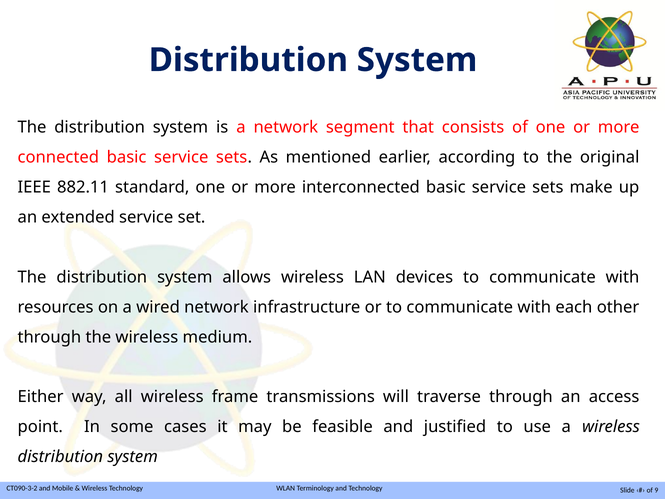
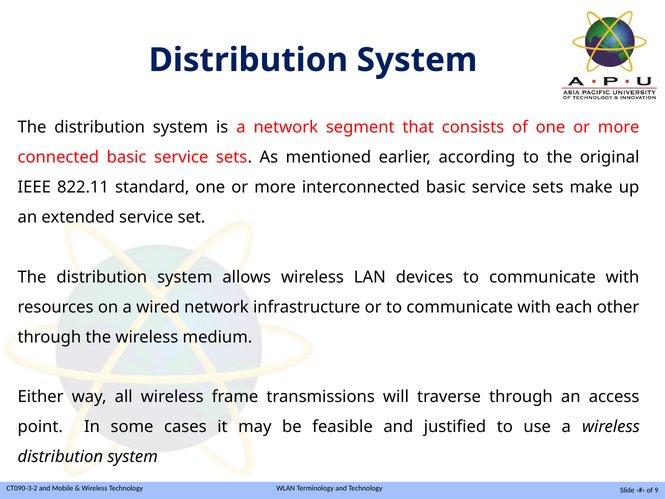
882.11: 882.11 -> 822.11
